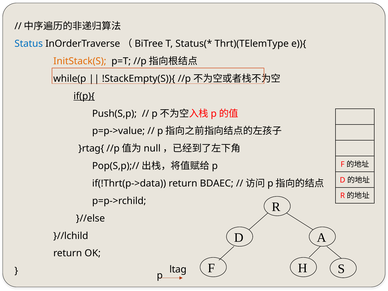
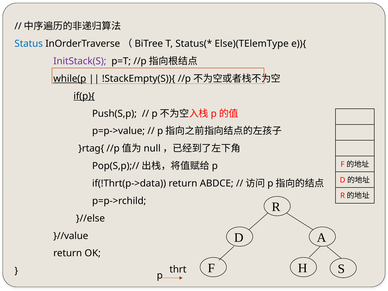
Thrt)(TElemType: Thrt)(TElemType -> Else)(TElemType
InitStack(S colour: orange -> purple
while(p underline: none -> present
BDAEC: BDAEC -> ABDCE
}//lchild: }//lchild -> }//value
ltag: ltag -> thrt
